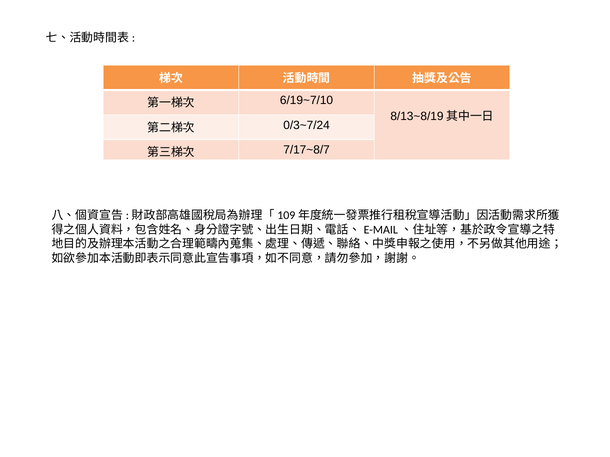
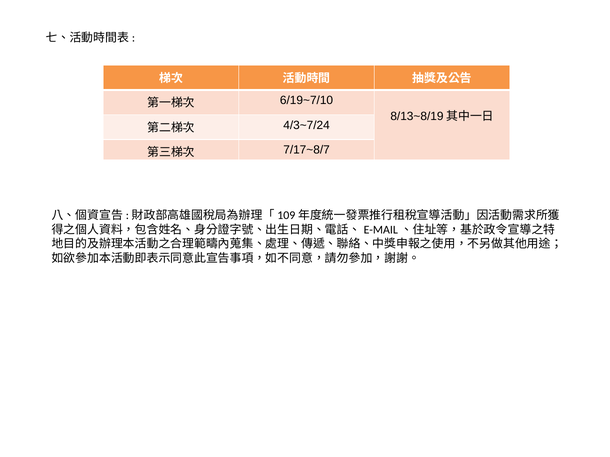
0/3~7/24: 0/3~7/24 -> 4/3~7/24
